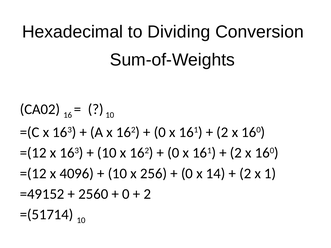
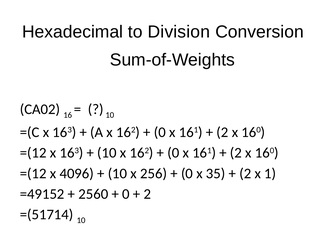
Dividing: Dividing -> Division
14: 14 -> 35
